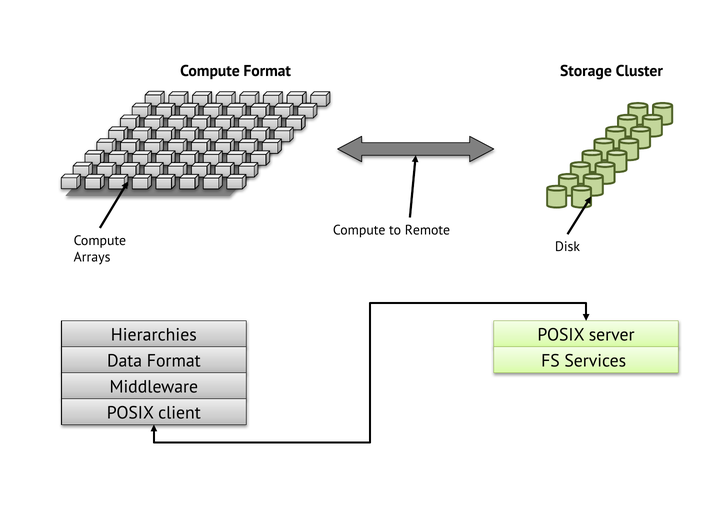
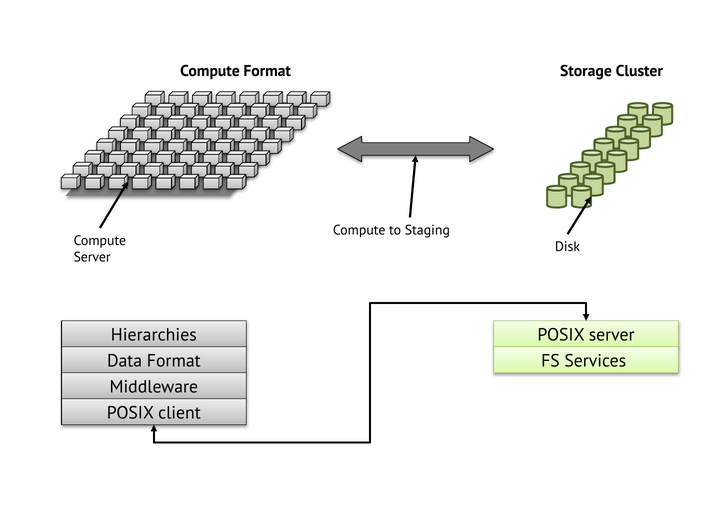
Remote: Remote -> Staging
Arrays at (92, 257): Arrays -> Server
